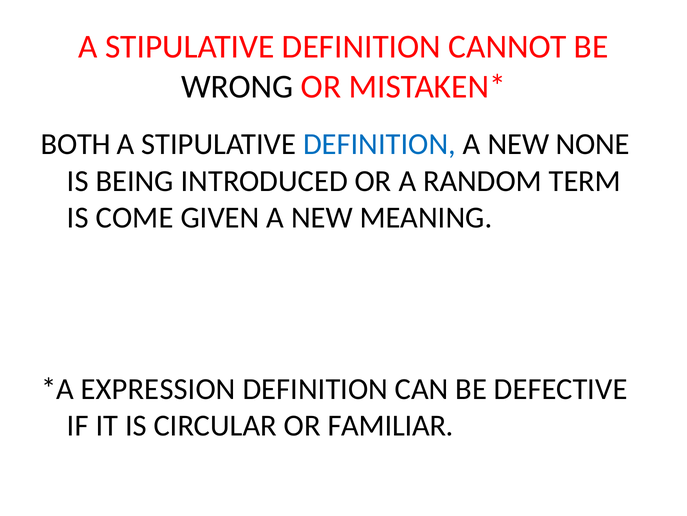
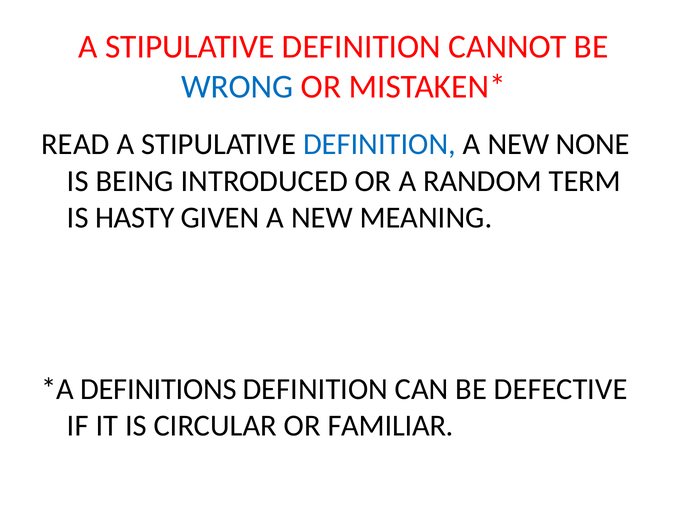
WRONG colour: black -> blue
BOTH: BOTH -> READ
COME: COME -> HASTY
EXPRESSION: EXPRESSION -> DEFINITIONS
